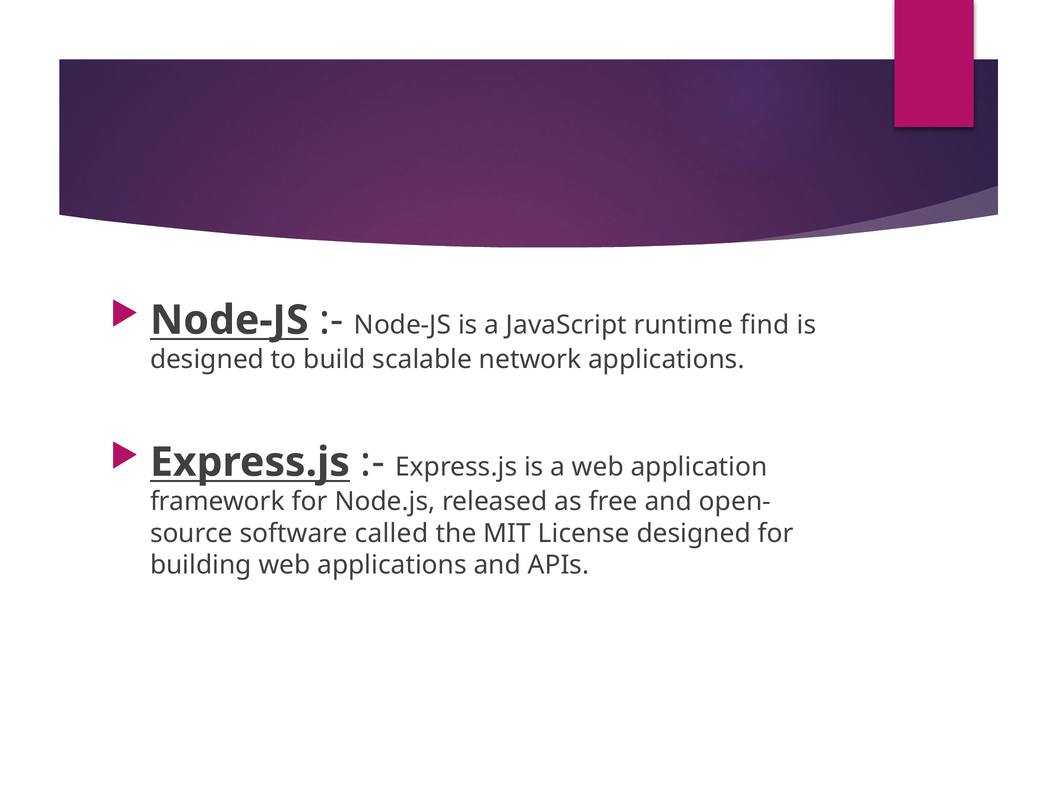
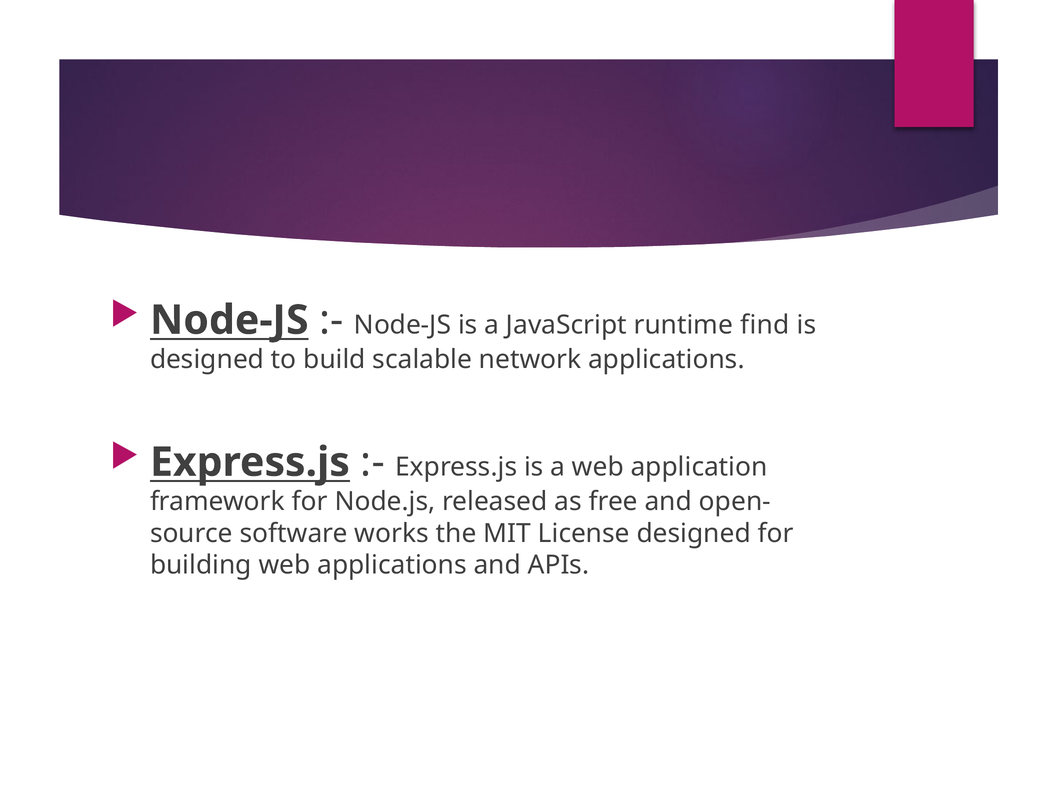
called: called -> works
